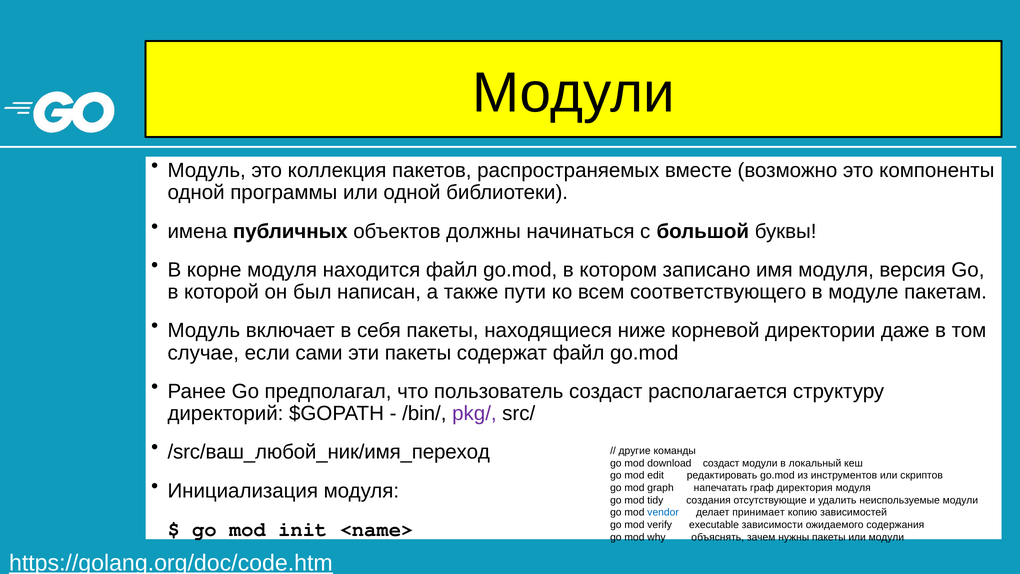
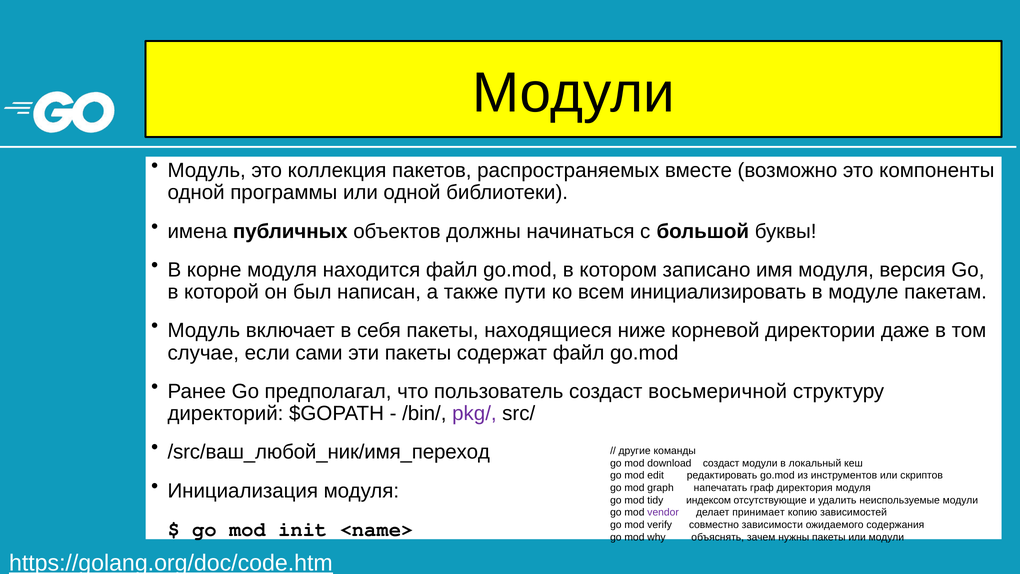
соответствующего: соответствующего -> инициализировать
располагается: располагается -> восьмеричной
создания: создания -> индексом
vendor colour: blue -> purple
executable: executable -> совместно
